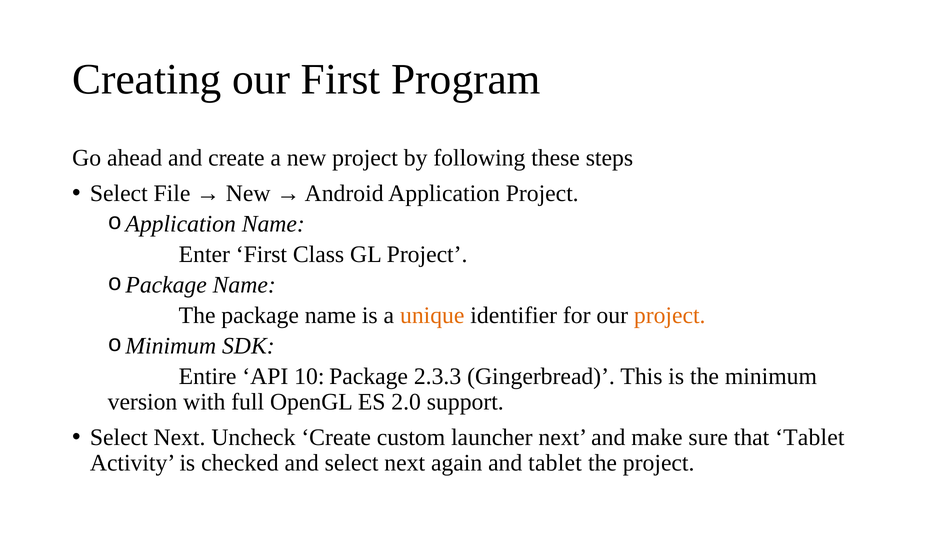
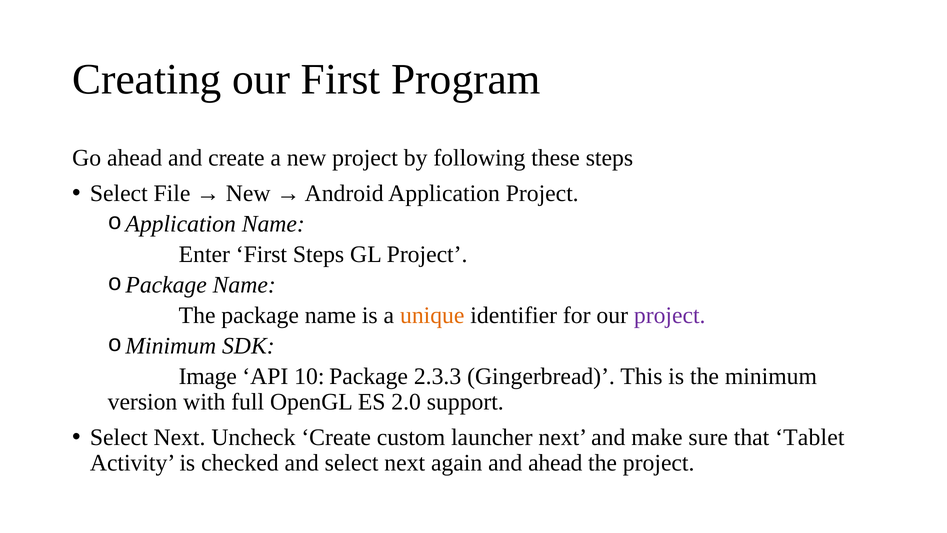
First Class: Class -> Steps
project at (670, 315) colour: orange -> purple
Entire: Entire -> Image
and tablet: tablet -> ahead
